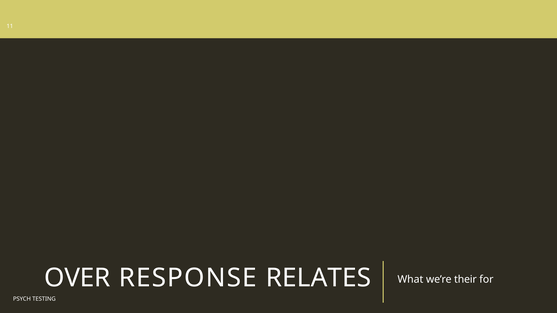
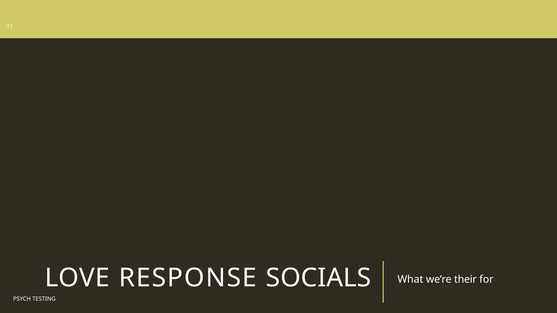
OVER: OVER -> LOVE
RELATES: RELATES -> SOCIALS
